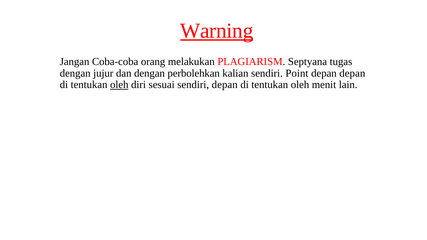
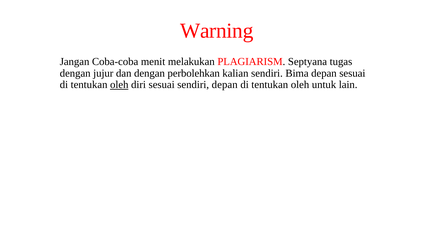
Warning underline: present -> none
orang: orang -> menit
Point: Point -> Bima
depan depan: depan -> sesuai
menit: menit -> untuk
